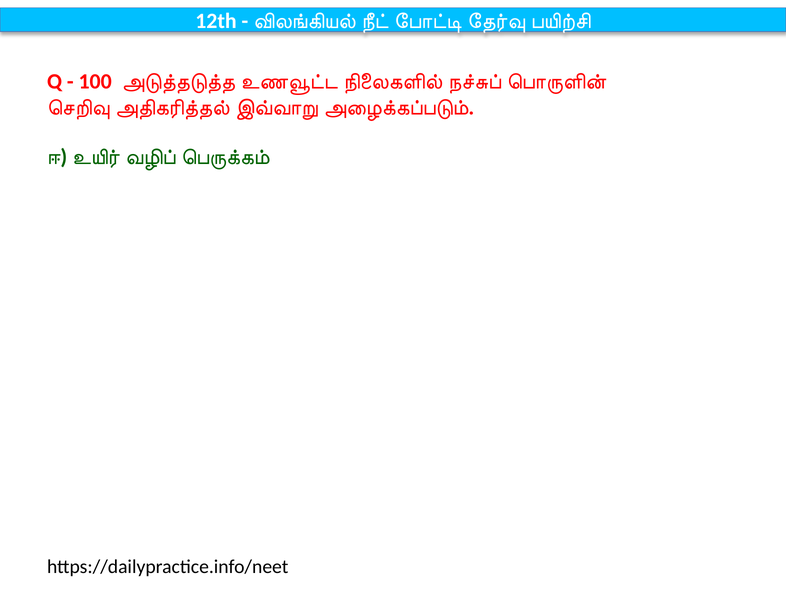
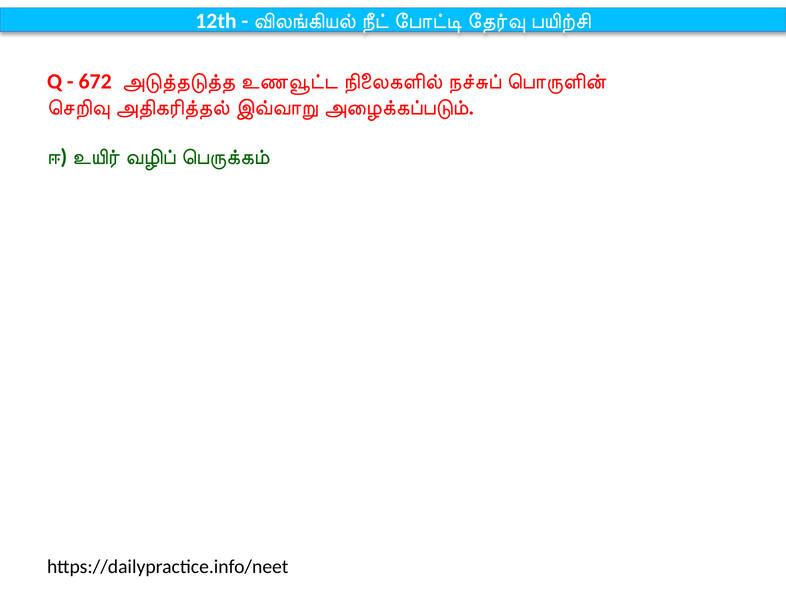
100: 100 -> 672
